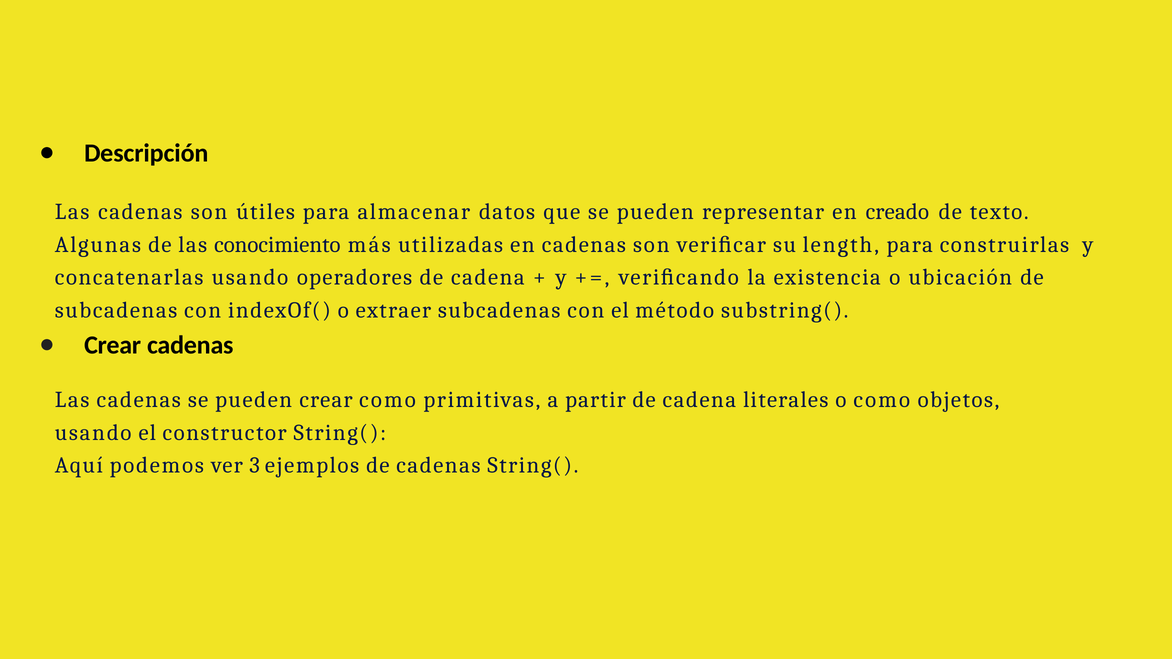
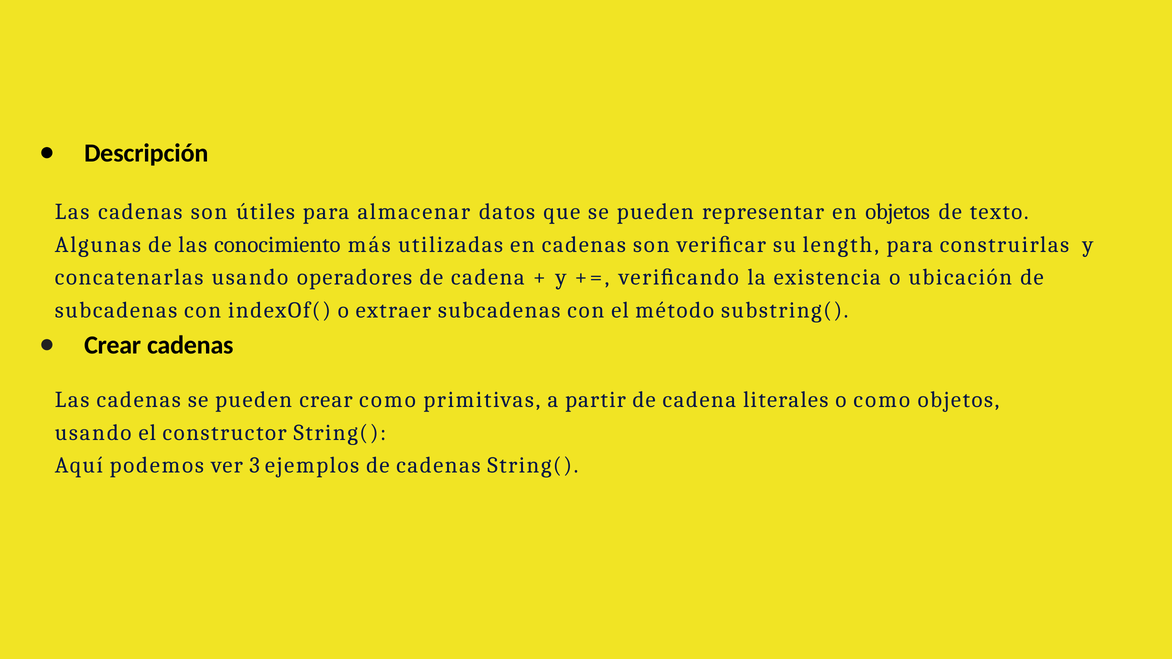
en creado: creado -> objetos
